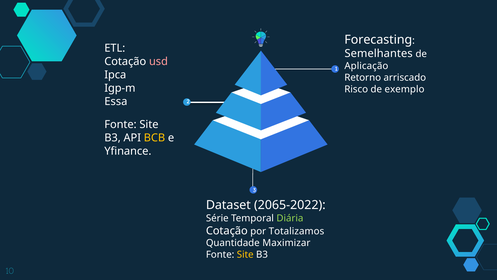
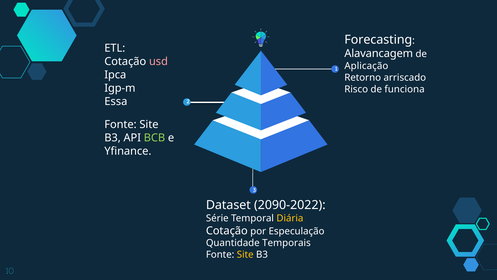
Semelhantes: Semelhantes -> Alavancagem
exemplo: exemplo -> funciona
BCB colour: yellow -> light green
2065-2022: 2065-2022 -> 2090-2022
Diária colour: light green -> yellow
Totalizamos: Totalizamos -> Especulação
Maximizar: Maximizar -> Temporais
